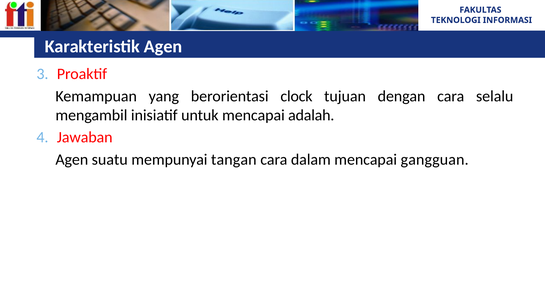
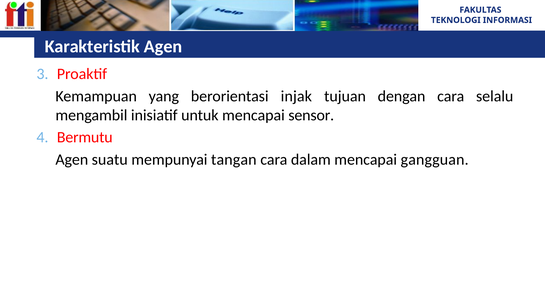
clock: clock -> injak
adalah: adalah -> sensor
Jawaban: Jawaban -> Bermutu
